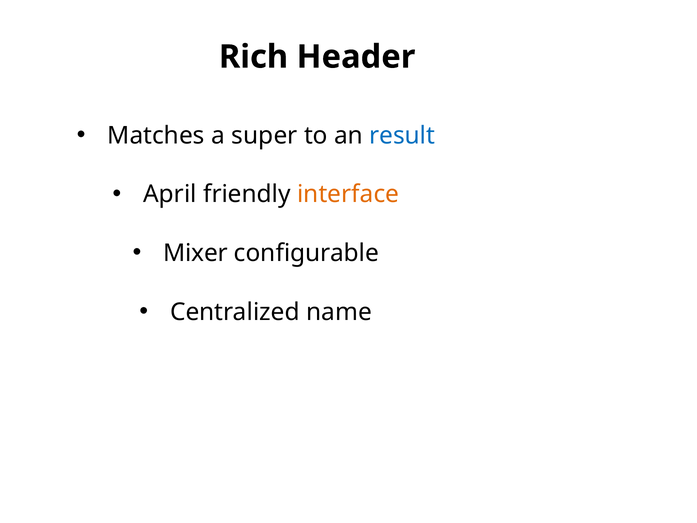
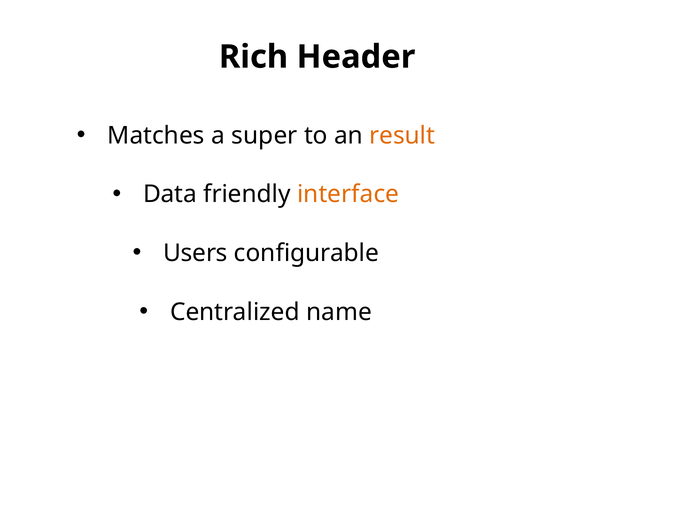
result colour: blue -> orange
April: April -> Data
Mixer: Mixer -> Users
